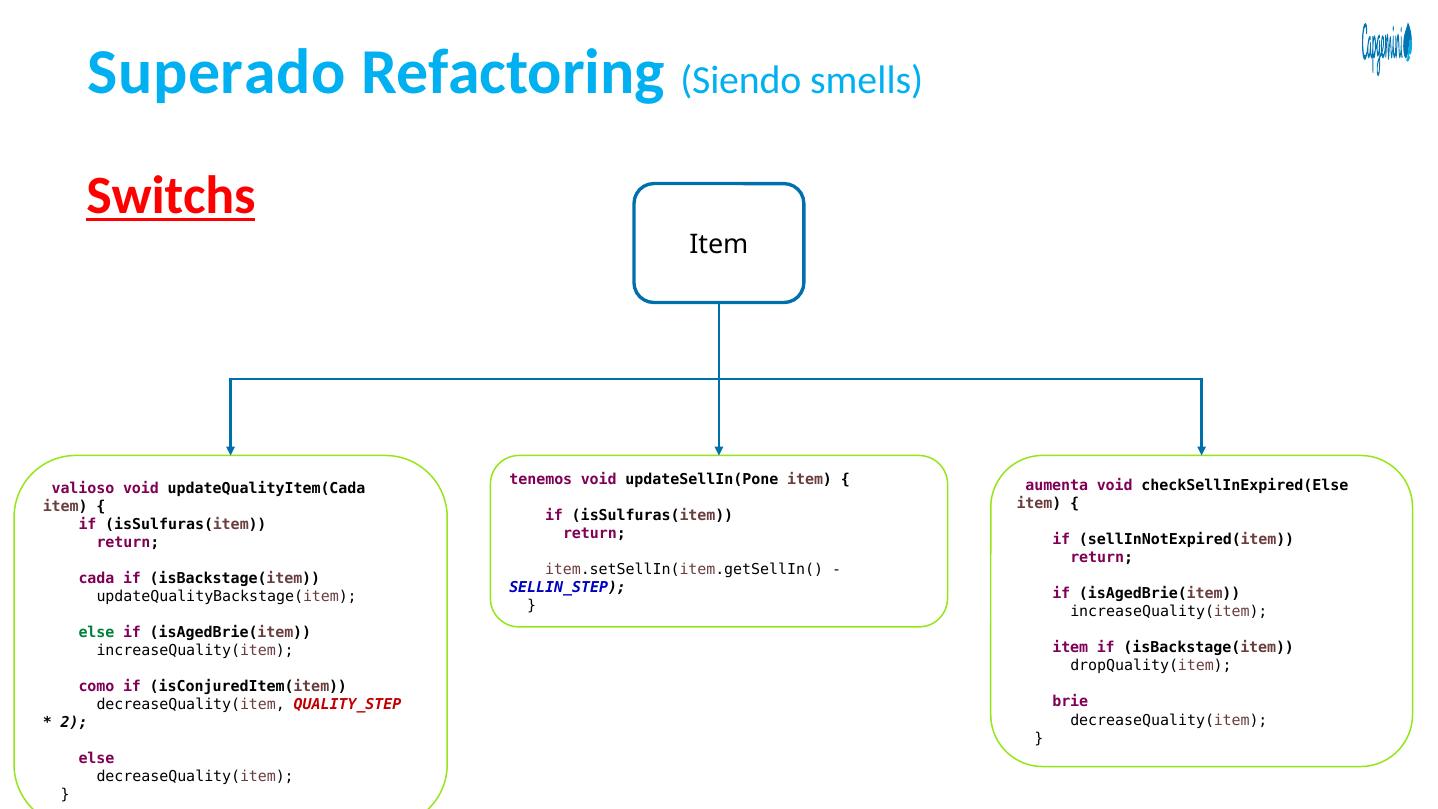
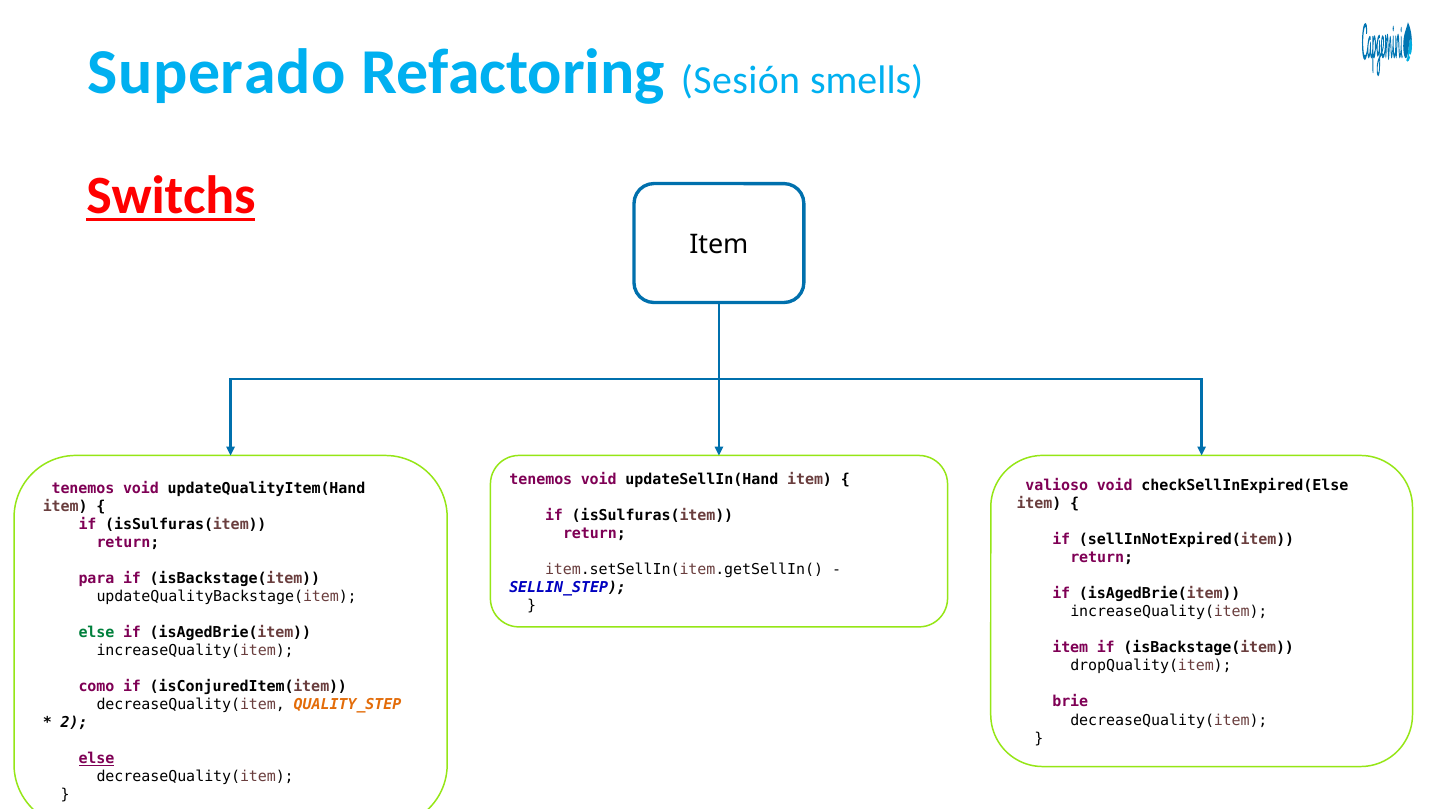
Siendo: Siendo -> Sesión
updateSellIn(Pone: updateSellIn(Pone -> updateSellIn(Hand
aumenta: aumenta -> valioso
valioso at (83, 489): valioso -> tenemos
updateQualityItem(Cada: updateQualityItem(Cada -> updateQualityItem(Hand
cada: cada -> para
QUALITY_STEP colour: red -> orange
else at (96, 759) underline: none -> present
